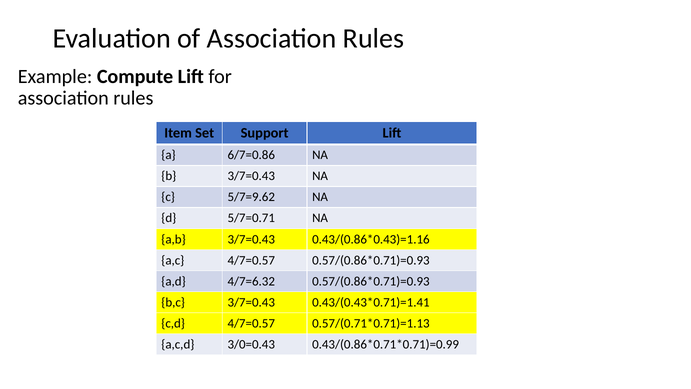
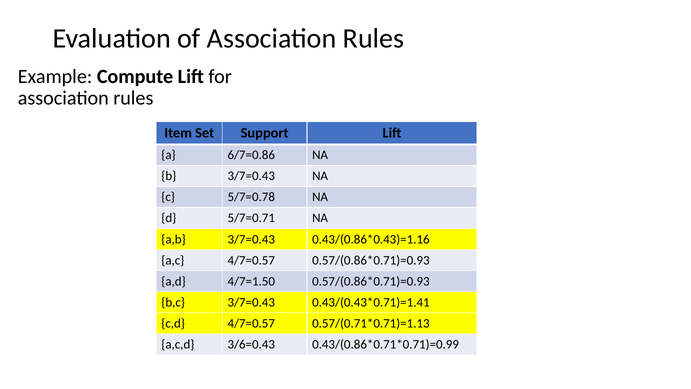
5/7=9.62: 5/7=9.62 -> 5/7=0.78
4/7=6.32: 4/7=6.32 -> 4/7=1.50
3/0=0.43: 3/0=0.43 -> 3/6=0.43
